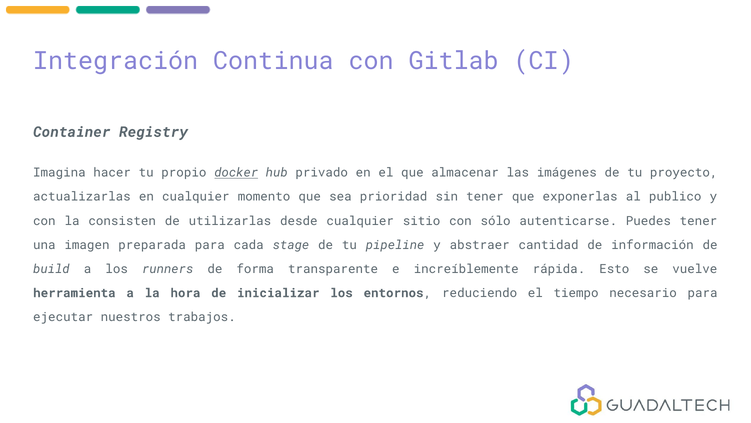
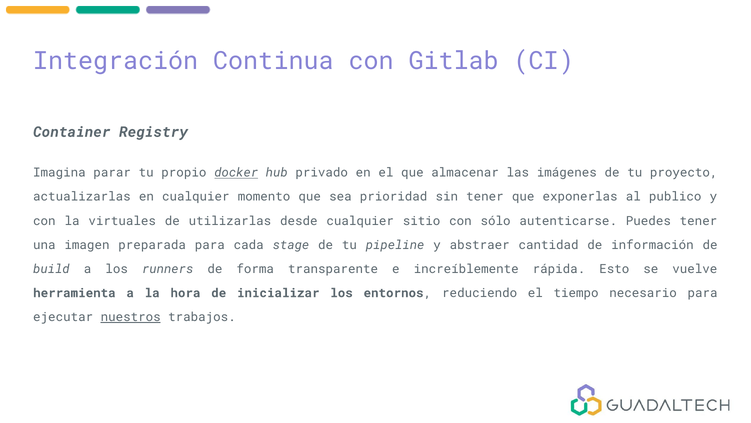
hacer: hacer -> parar
consisten: consisten -> virtuales
nuestros underline: none -> present
